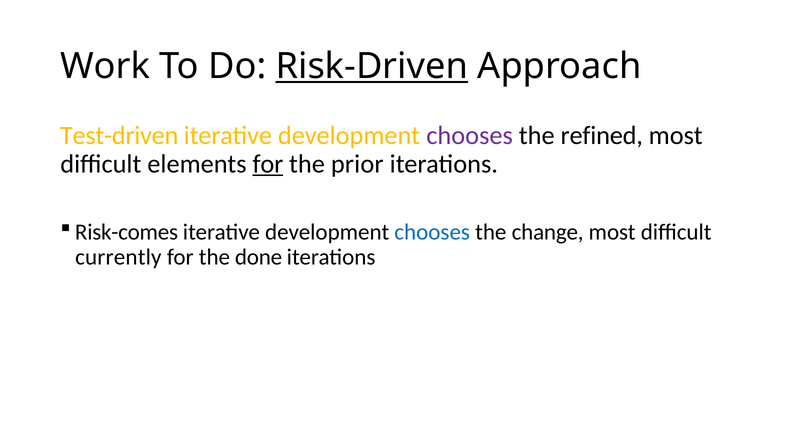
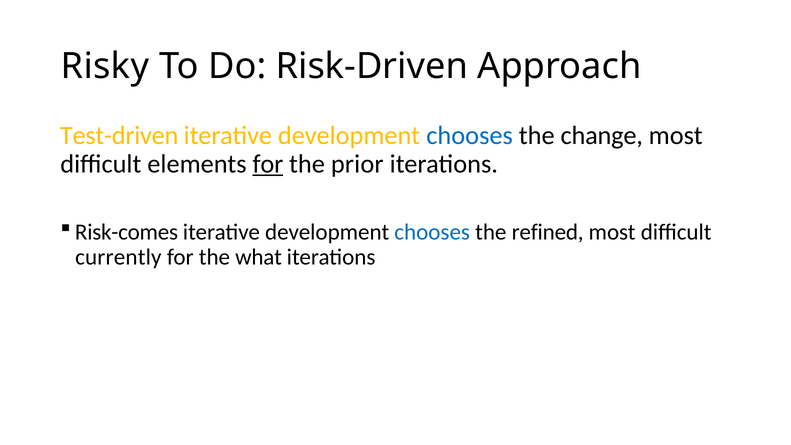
Work: Work -> Risky
Risk-Driven underline: present -> none
chooses at (470, 135) colour: purple -> blue
refined: refined -> change
change: change -> refined
done: done -> what
